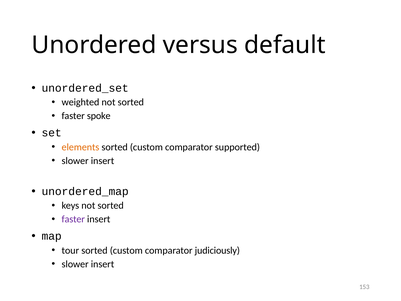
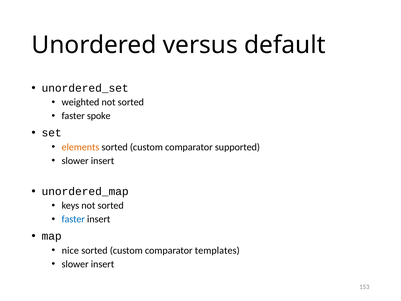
faster at (73, 219) colour: purple -> blue
tour: tour -> nice
judiciously: judiciously -> templates
